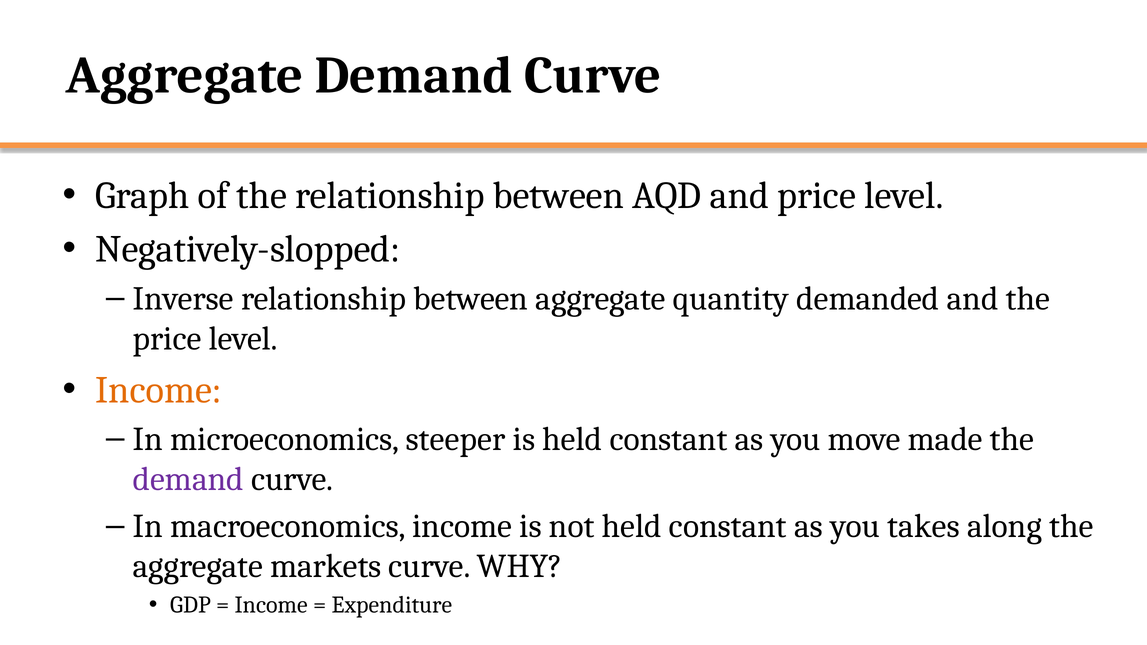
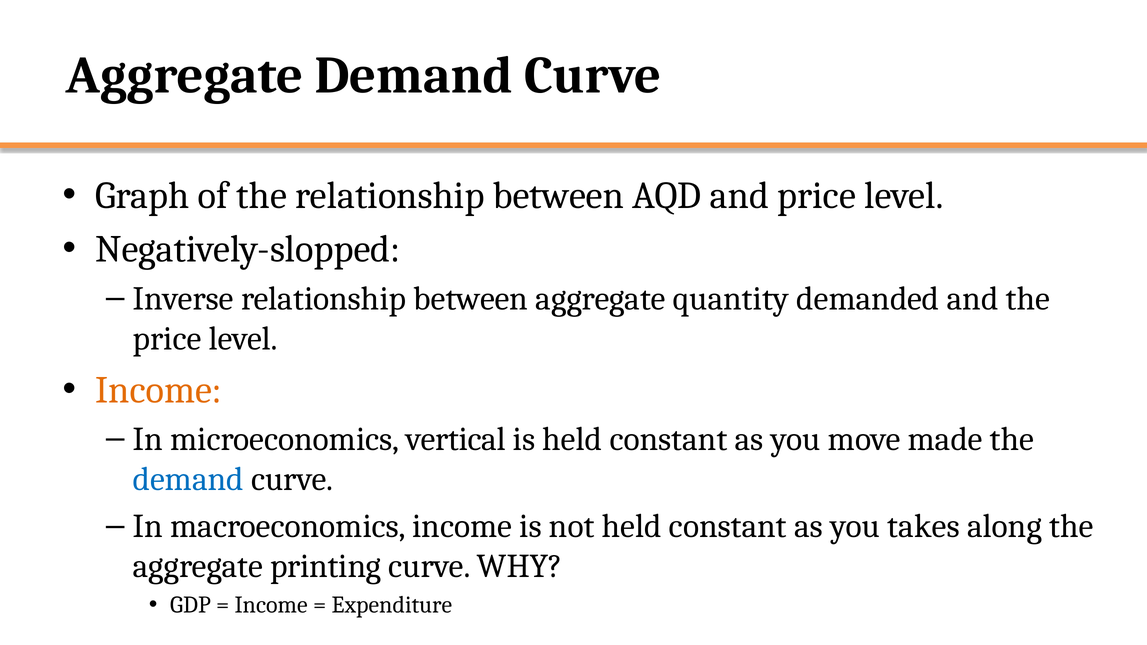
steeper: steeper -> vertical
demand at (188, 480) colour: purple -> blue
markets: markets -> printing
